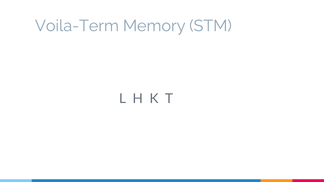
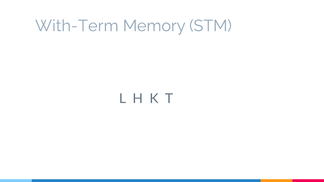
Voila-Term: Voila-Term -> With-Term
